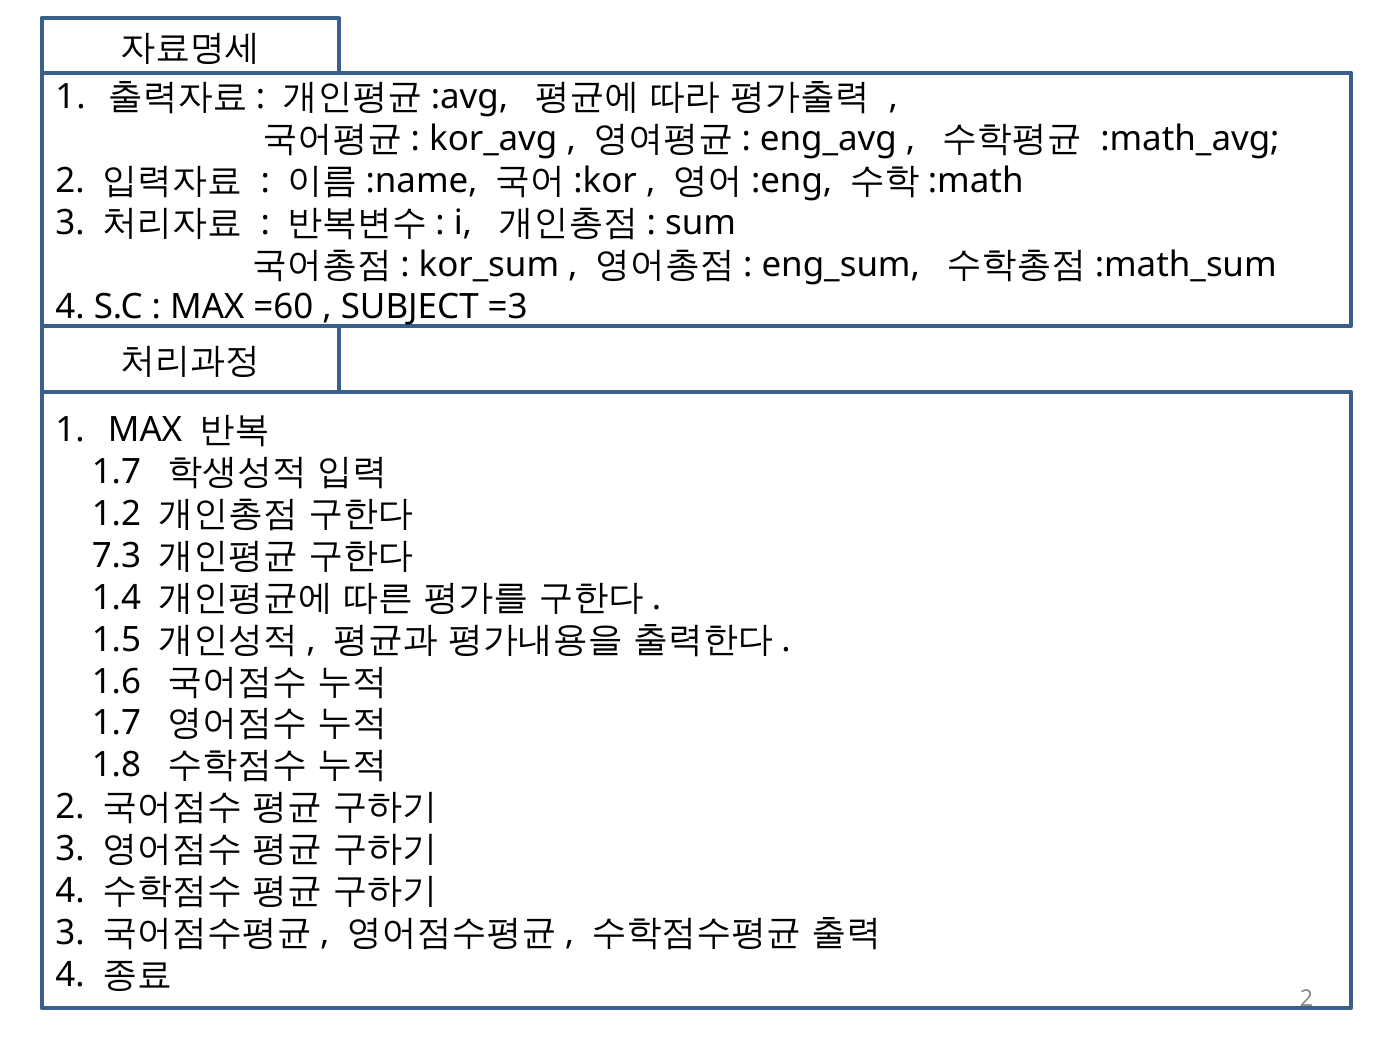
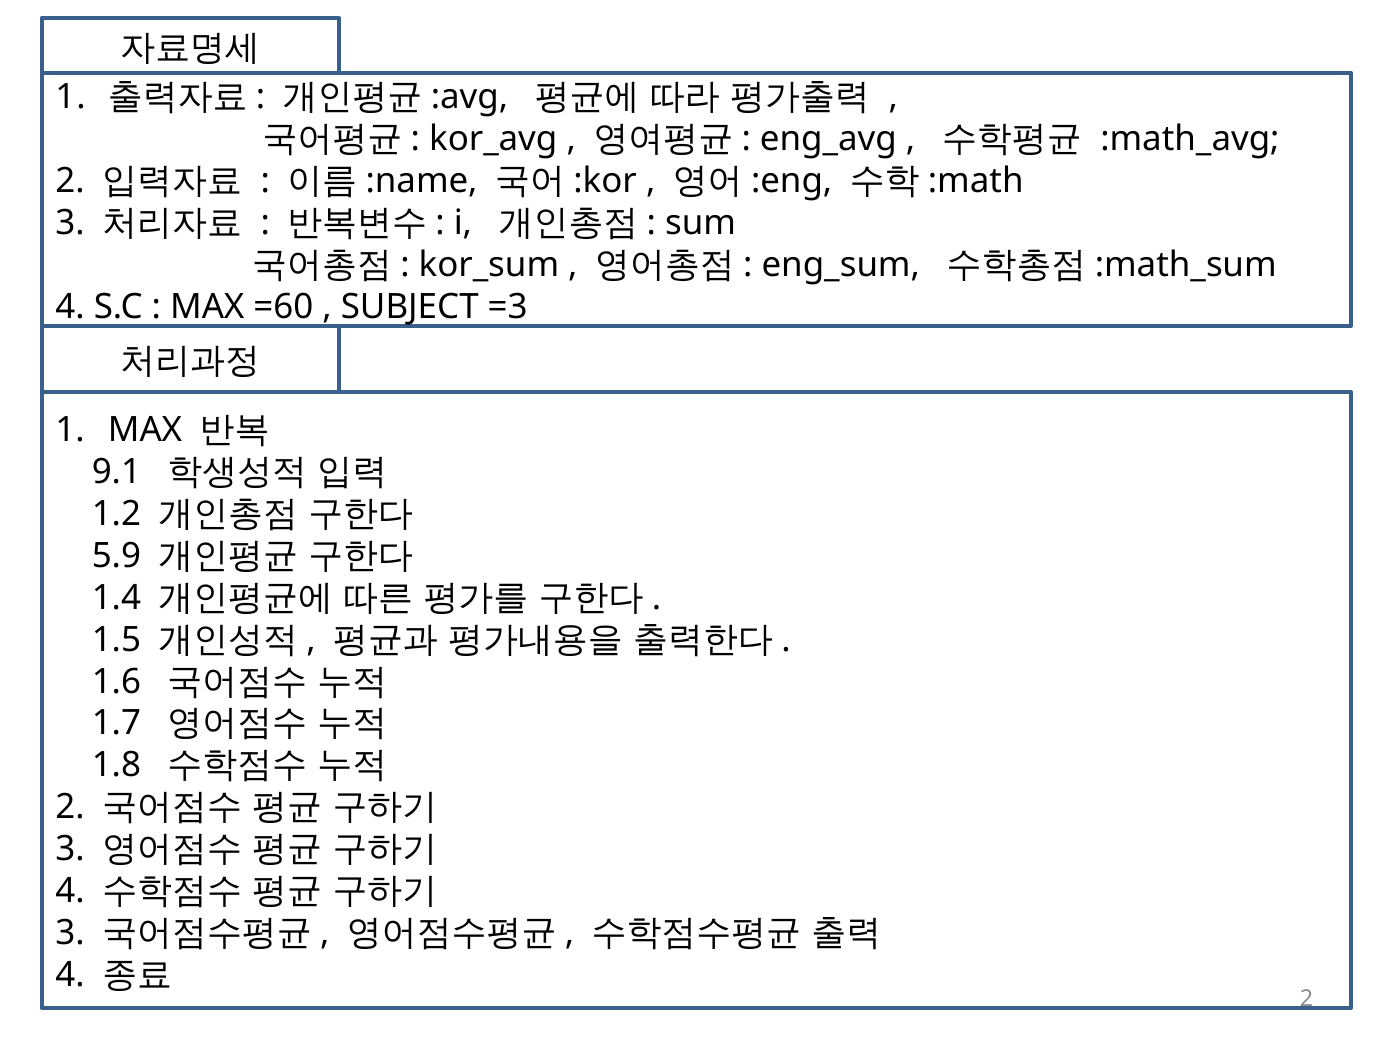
1.7 at (116, 472): 1.7 -> 9.1
7.3: 7.3 -> 5.9
